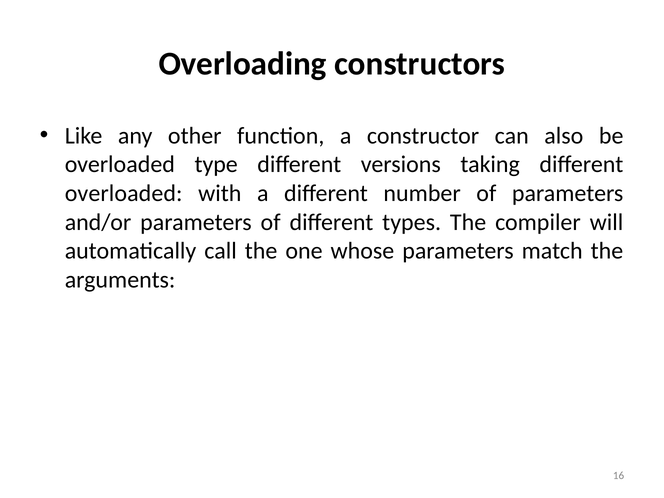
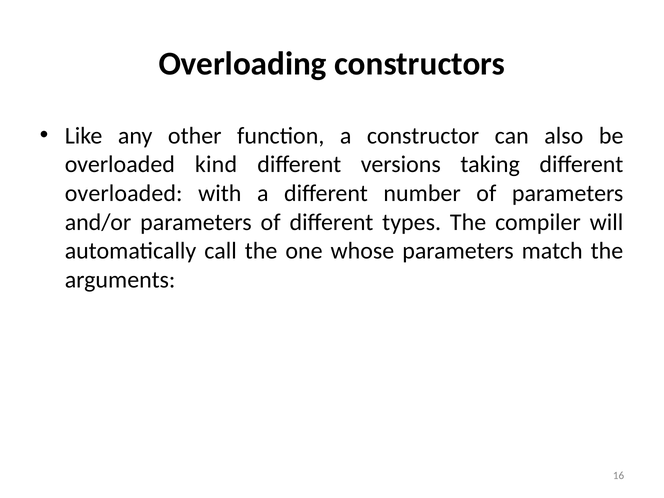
type: type -> kind
